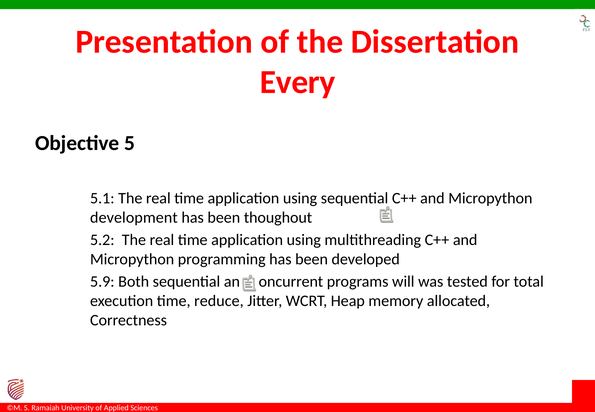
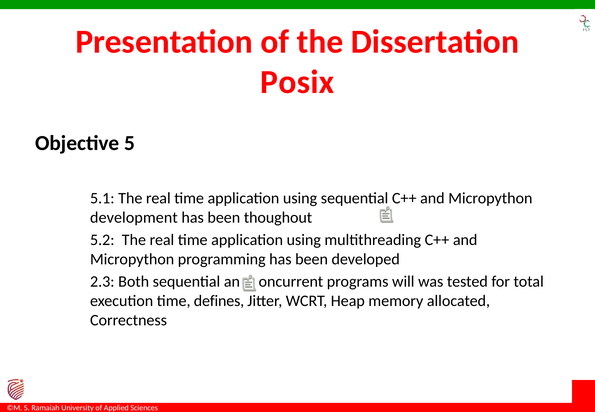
Every: Every -> Posix
5.9: 5.9 -> 2.3
reduce: reduce -> defines
